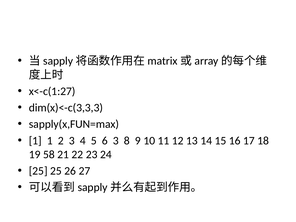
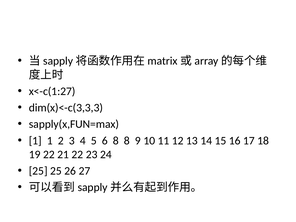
6 3: 3 -> 8
19 58: 58 -> 22
